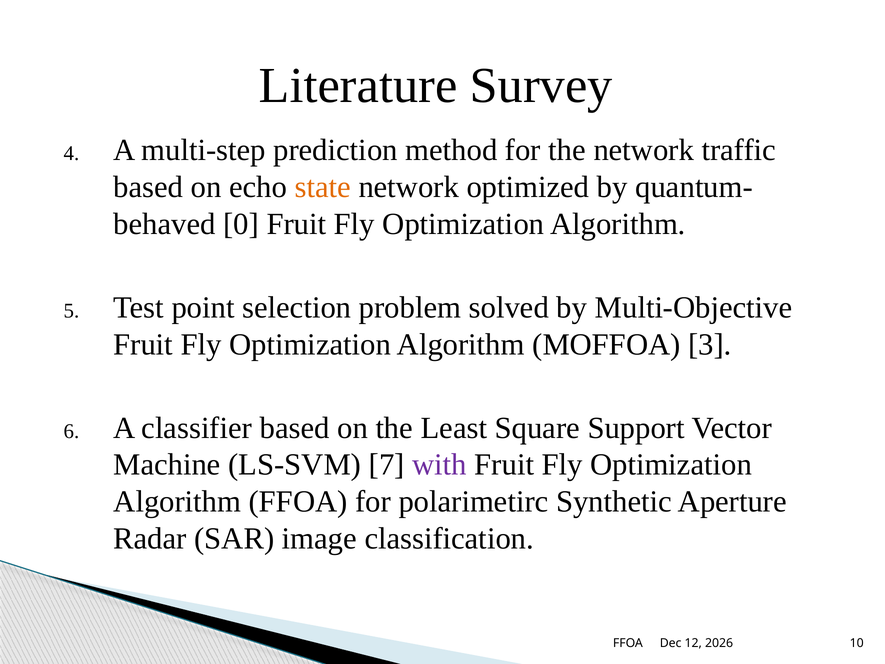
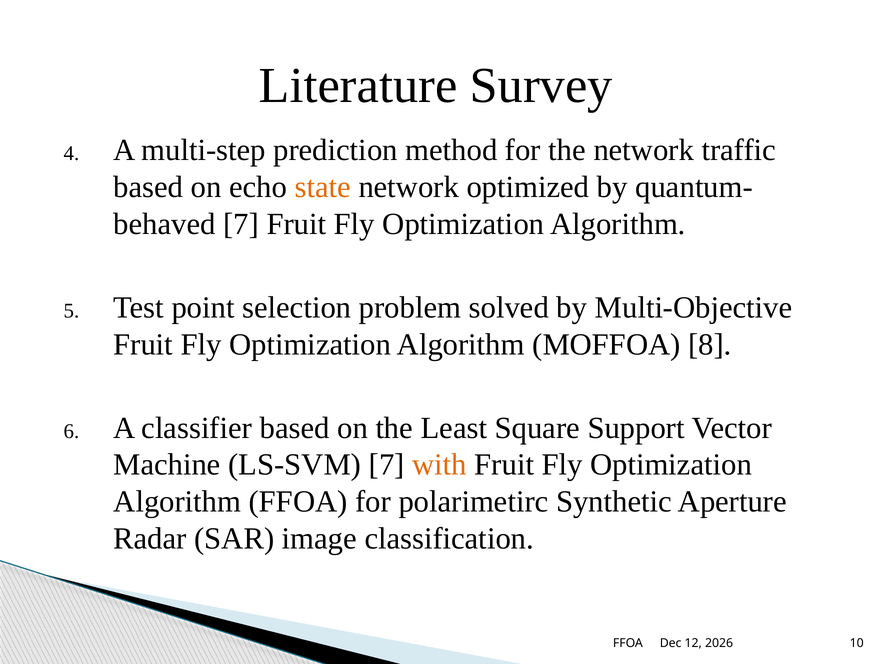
0 at (241, 224): 0 -> 7
3: 3 -> 8
with colour: purple -> orange
